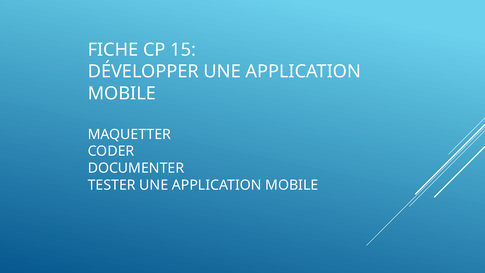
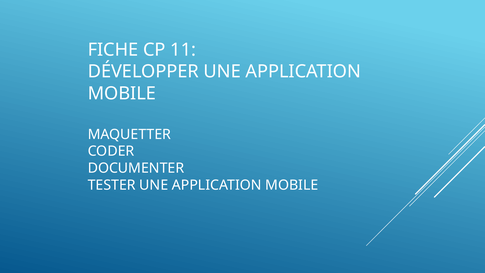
15: 15 -> 11
